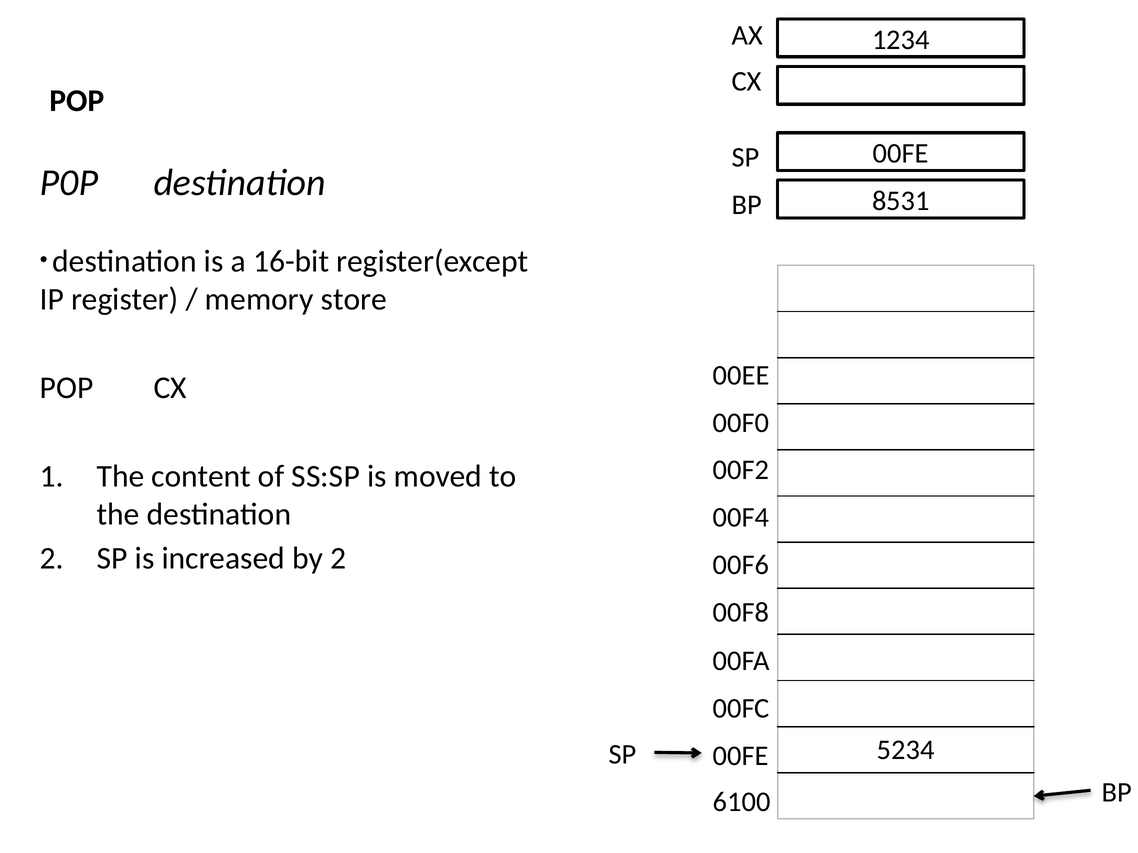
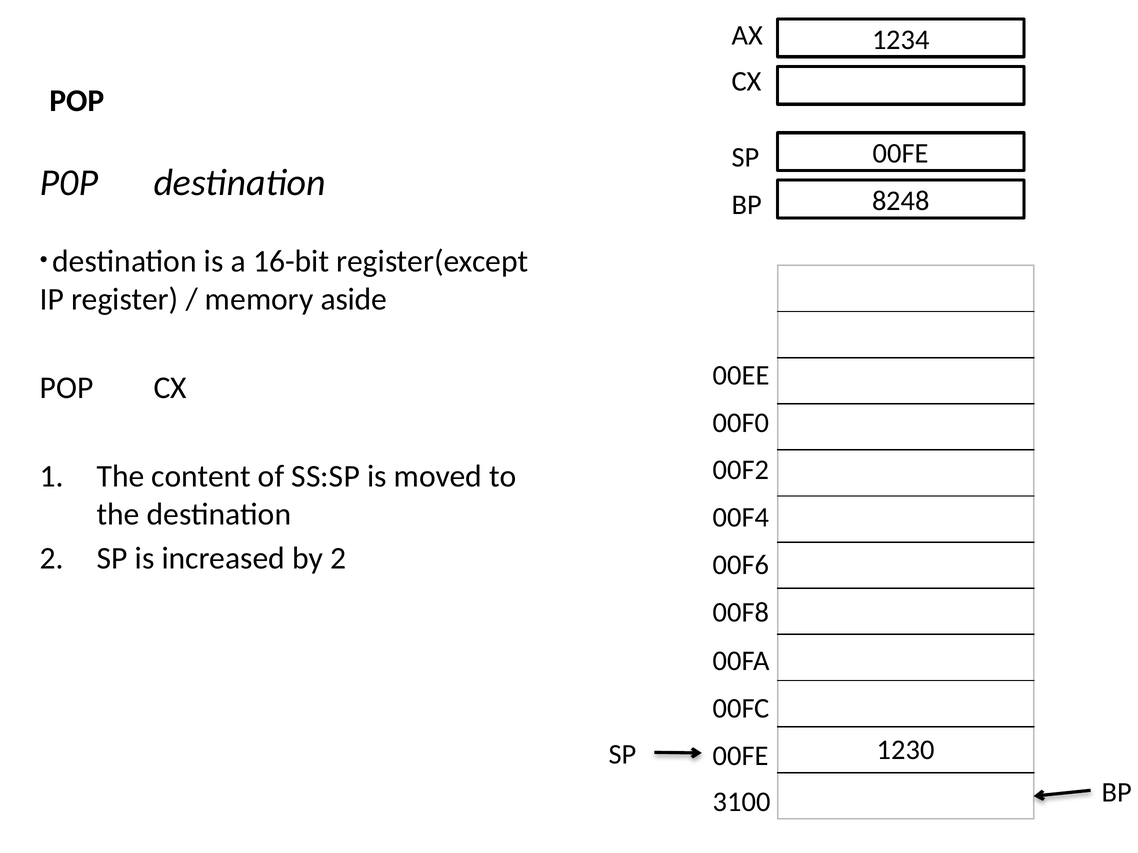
8531: 8531 -> 8248
store: store -> aside
5234: 5234 -> 1230
6100: 6100 -> 3100
